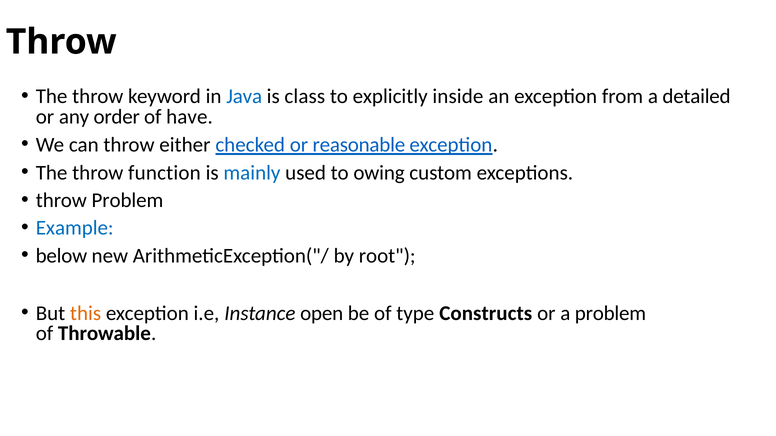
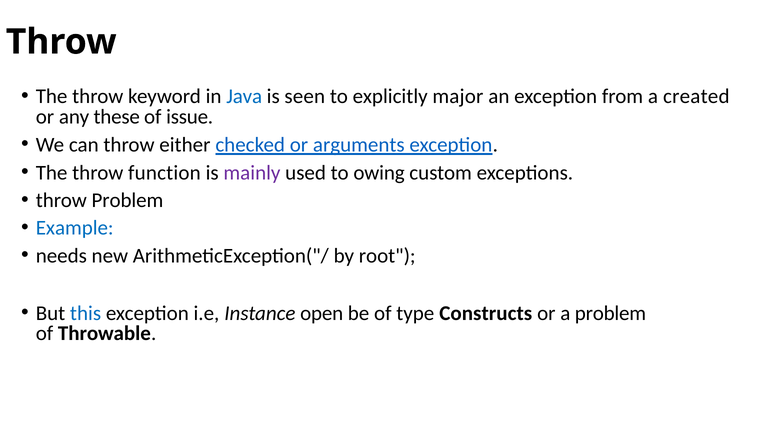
class: class -> seen
inside: inside -> major
detailed: detailed -> created
order: order -> these
have: have -> issue
reasonable: reasonable -> arguments
mainly colour: blue -> purple
below: below -> needs
this colour: orange -> blue
